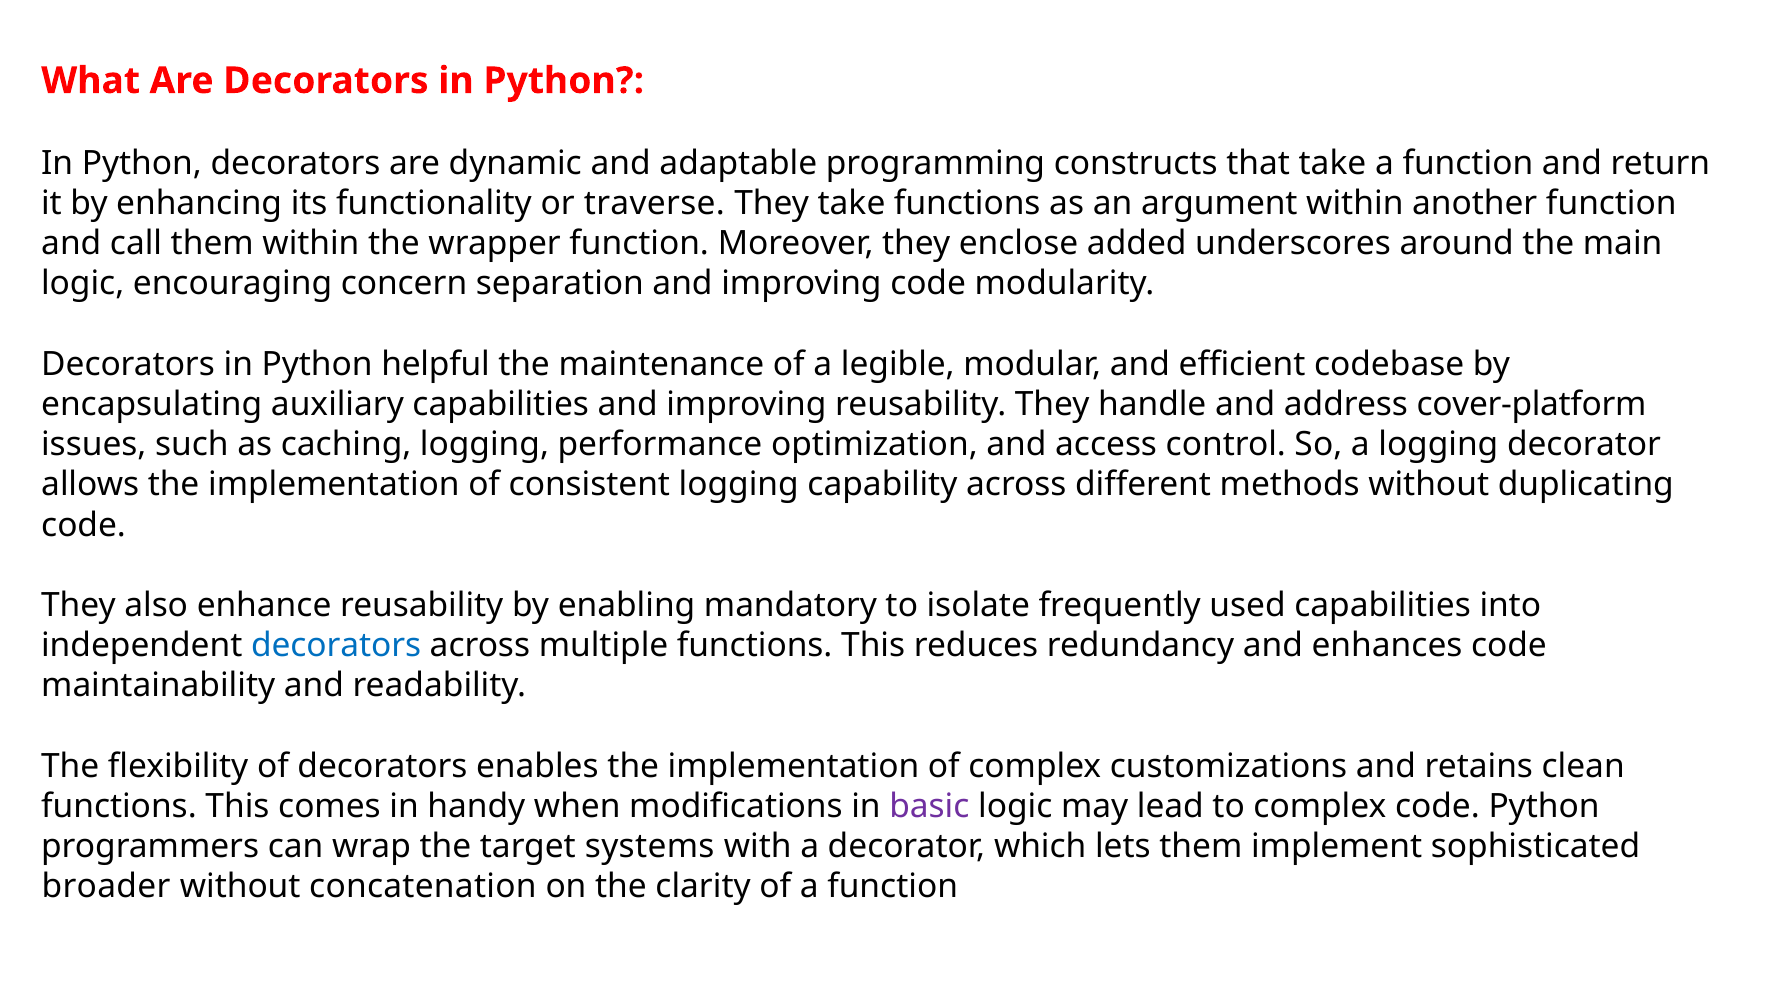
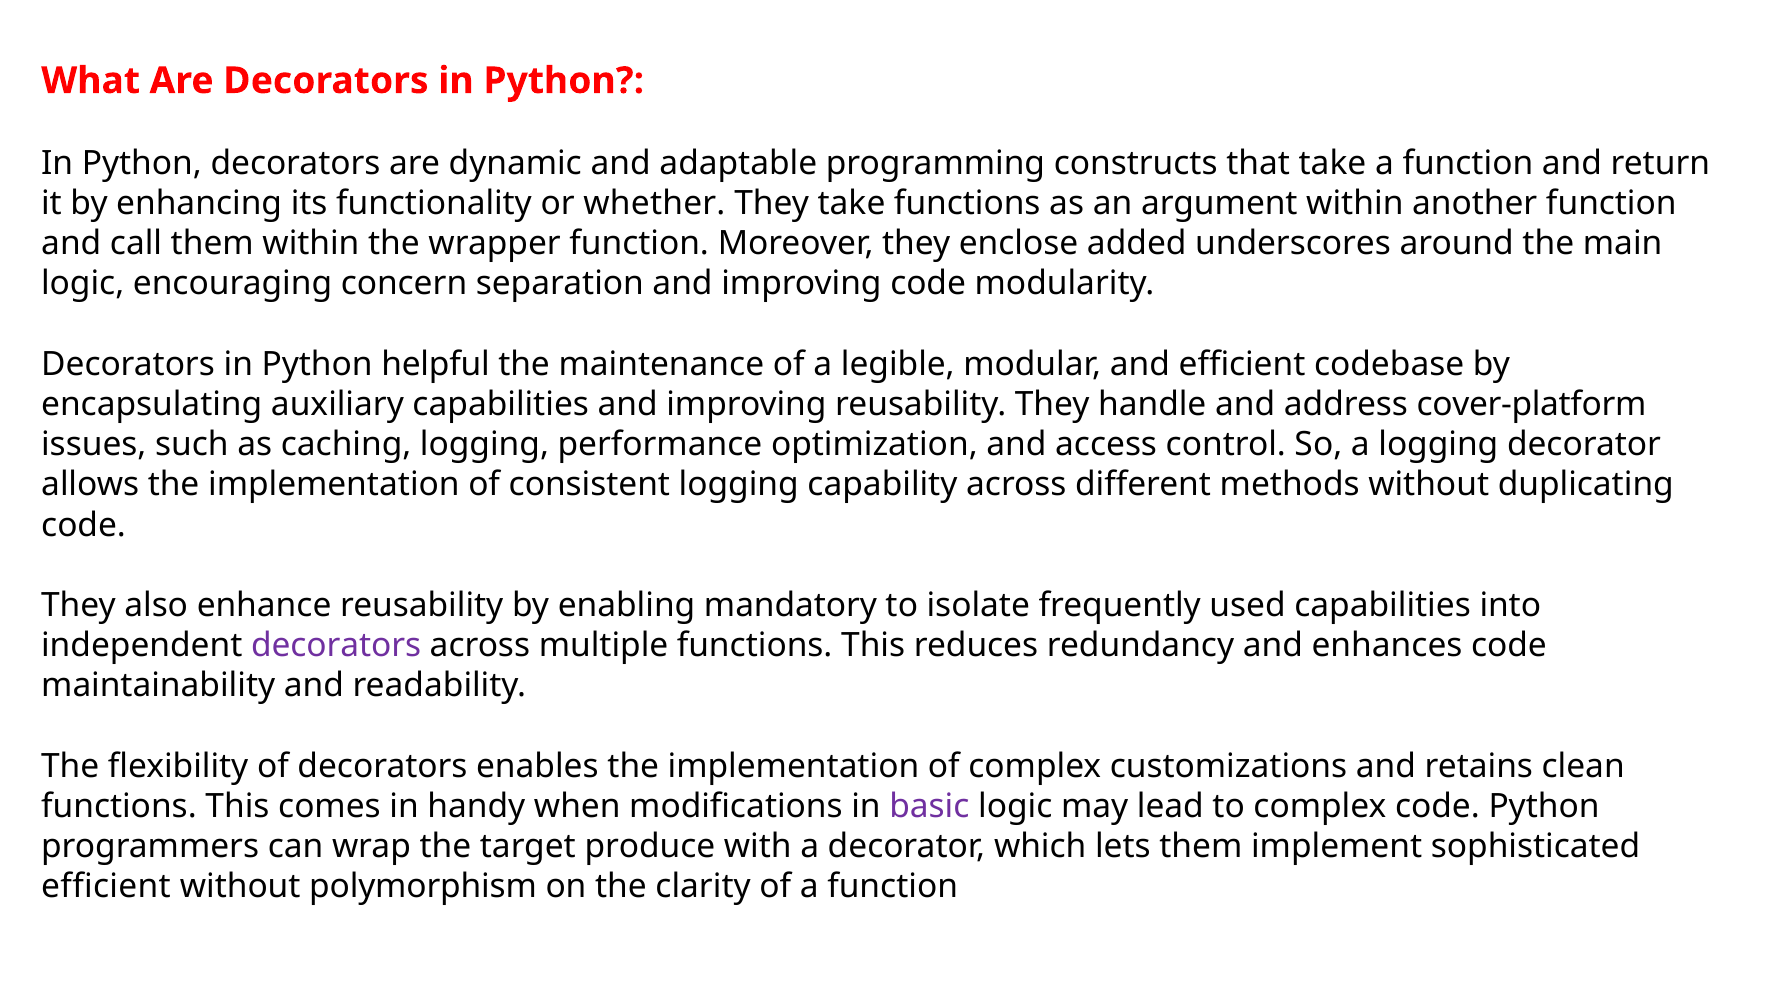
traverse: traverse -> whether
decorators at (336, 646) colour: blue -> purple
systems: systems -> produce
broader at (106, 887): broader -> efficient
concatenation: concatenation -> polymorphism
